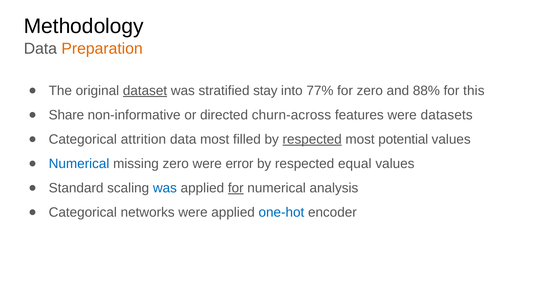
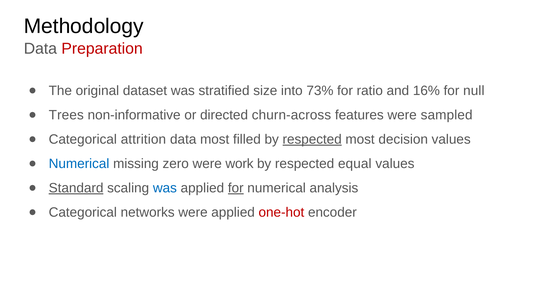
Preparation colour: orange -> red
dataset underline: present -> none
stay: stay -> size
77%: 77% -> 73%
for zero: zero -> ratio
88%: 88% -> 16%
this: this -> null
Share: Share -> Trees
datasets: datasets -> sampled
potential: potential -> decision
error: error -> work
Standard underline: none -> present
one-hot colour: blue -> red
